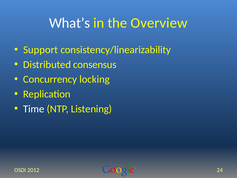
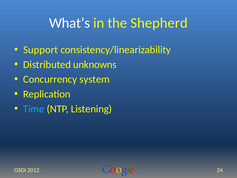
Overview: Overview -> Shepherd
consensus: consensus -> unknowns
locking: locking -> system
Time colour: white -> light blue
